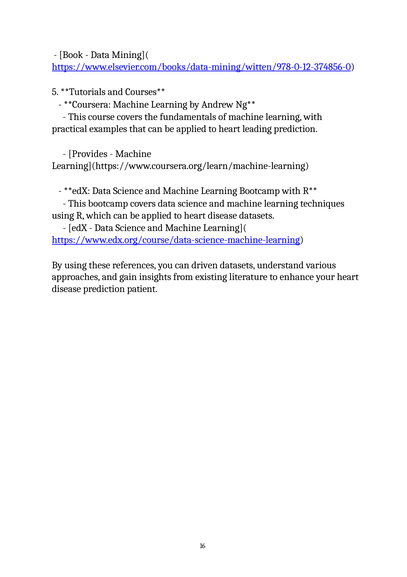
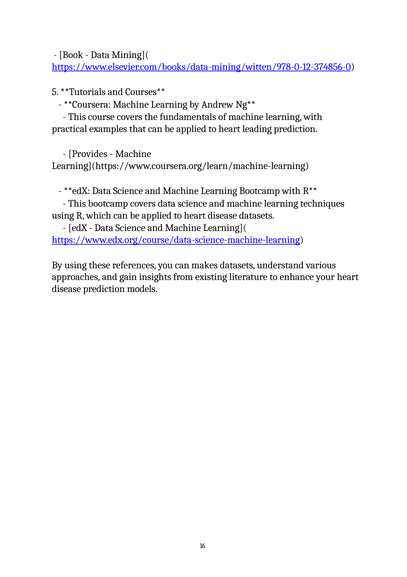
driven: driven -> makes
patient: patient -> models
